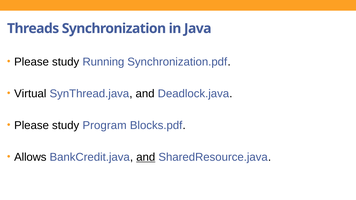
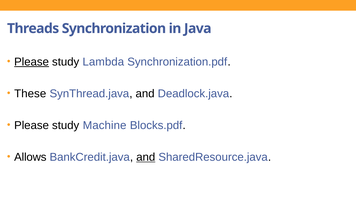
Please at (32, 62) underline: none -> present
Running: Running -> Lambda
Virtual: Virtual -> These
Program: Program -> Machine
